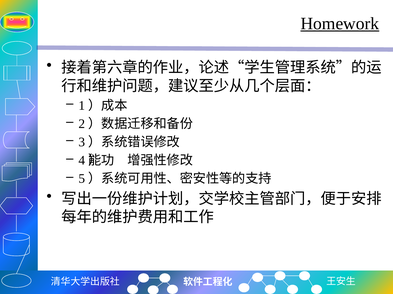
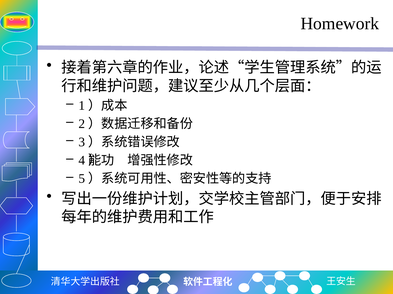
Homework underline: present -> none
